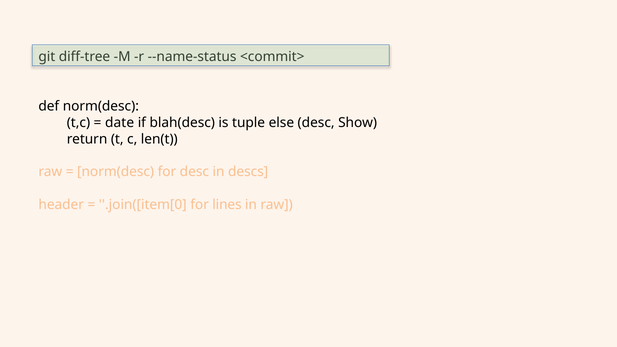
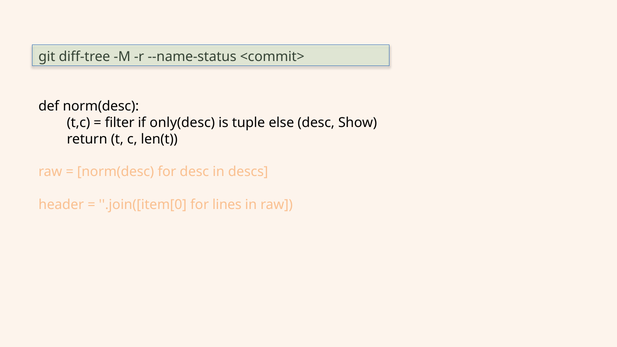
date: date -> filter
blah(desc: blah(desc -> only(desc
